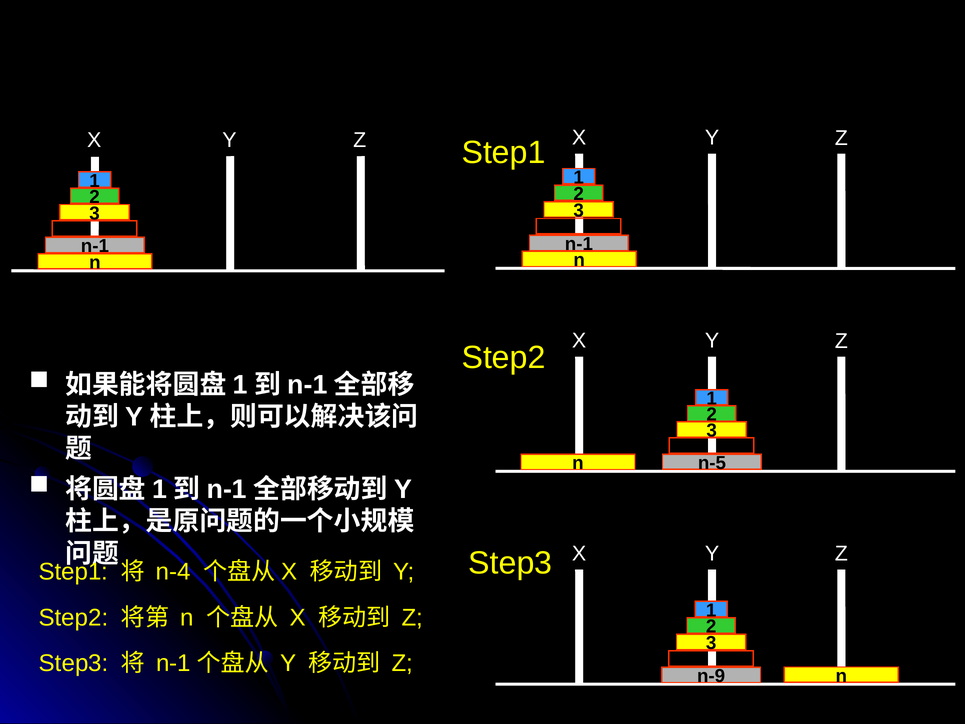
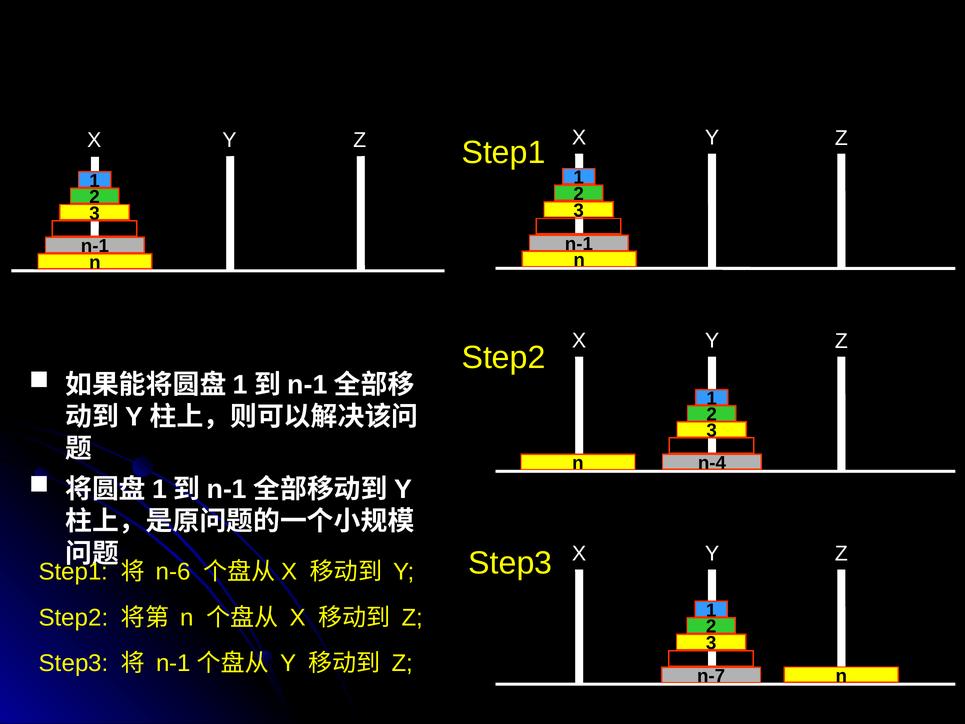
n-5: n-5 -> n-4
n-4: n-4 -> n-6
n-9: n-9 -> n-7
